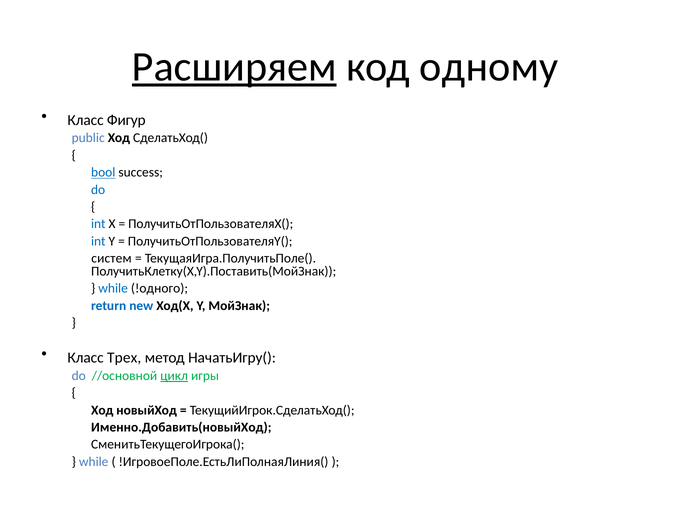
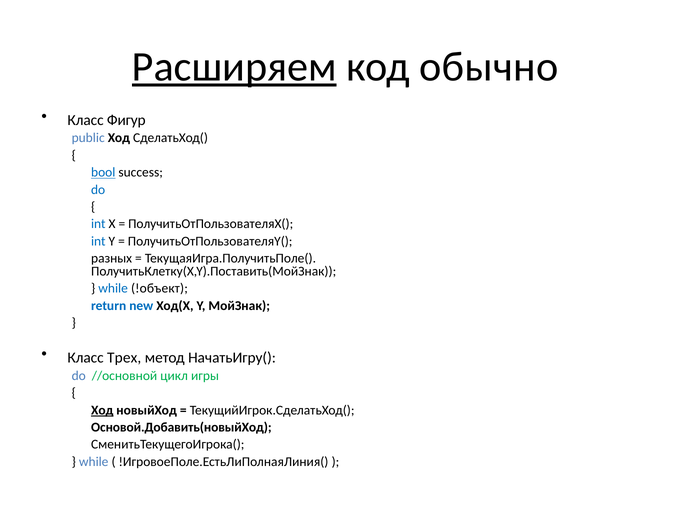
одному: одному -> обычно
систем: систем -> разных
!одного: !одного -> !объект
цикл underline: present -> none
Ход at (102, 410) underline: none -> present
Именно.Добавить(новыйХод: Именно.Добавить(новыйХод -> Основой.Добавить(новыйХод
